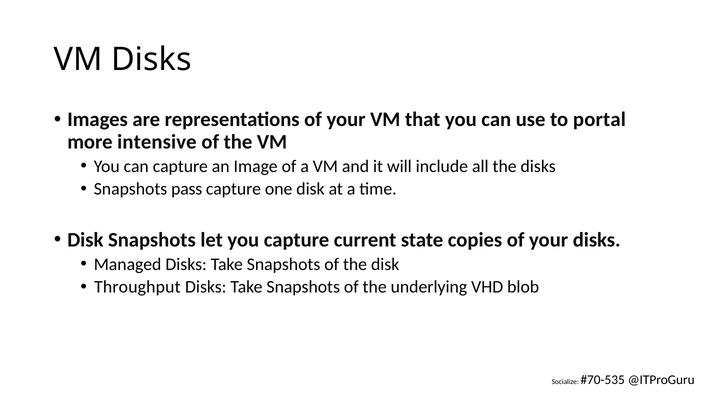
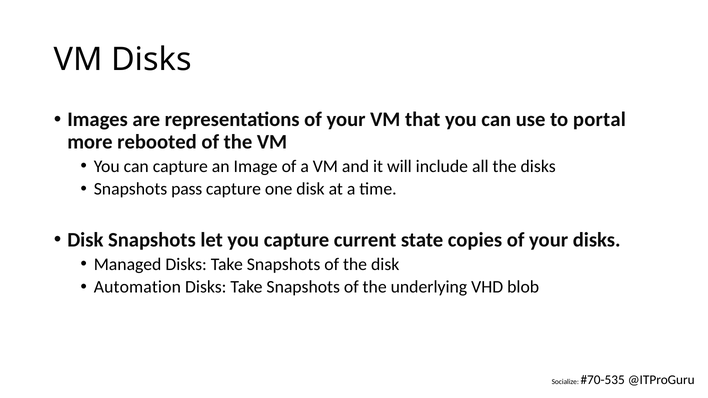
intensive: intensive -> rebooted
Throughput: Throughput -> Automation
